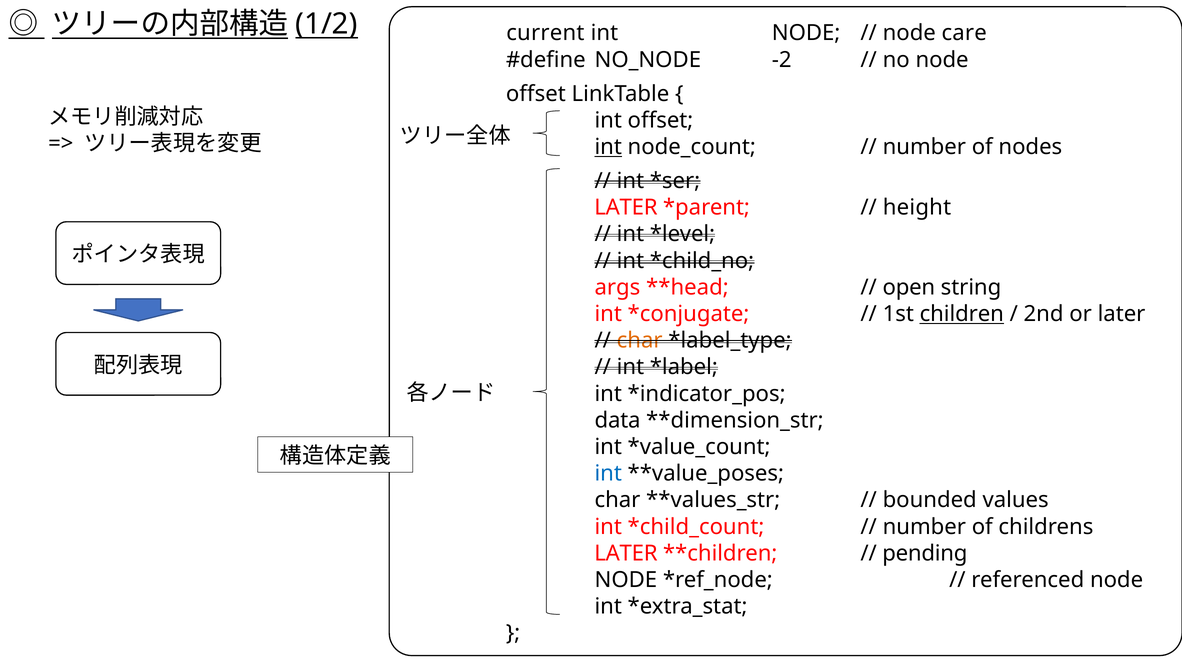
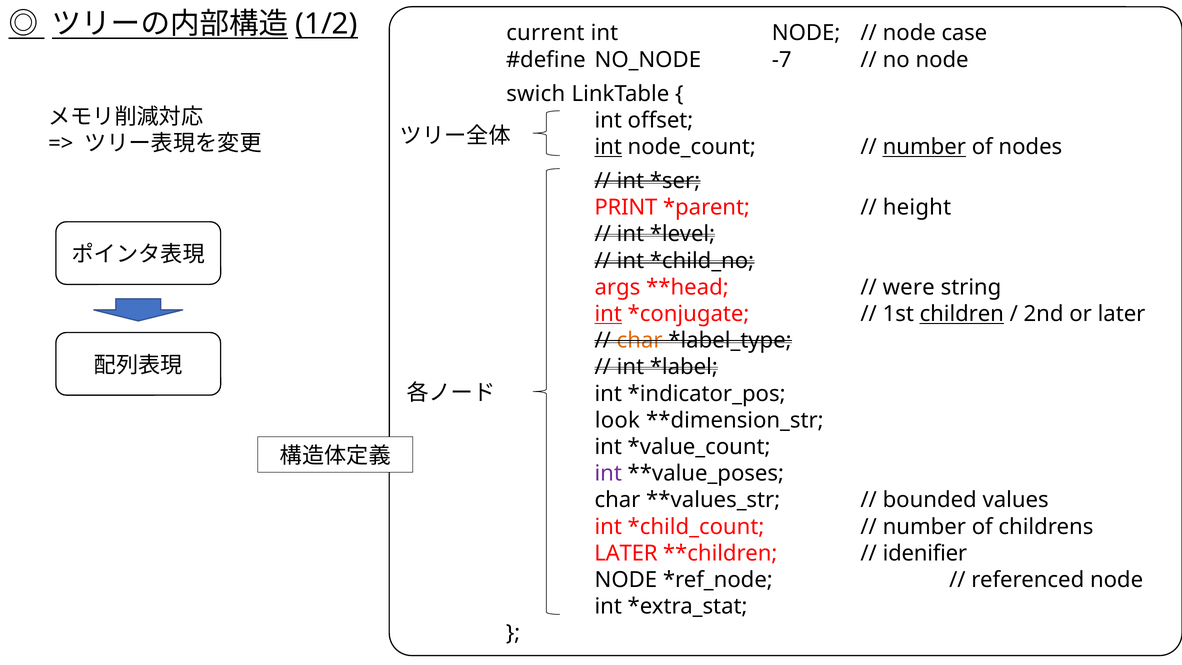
care: care -> case
-2: -2 -> -7
offset at (536, 94): offset -> swich
number at (924, 147) underline: none -> present
LATER at (626, 207): LATER -> PRINT
open: open -> were
int at (608, 314) underline: none -> present
data: data -> look
int at (608, 473) colour: blue -> purple
pending: pending -> idenifier
